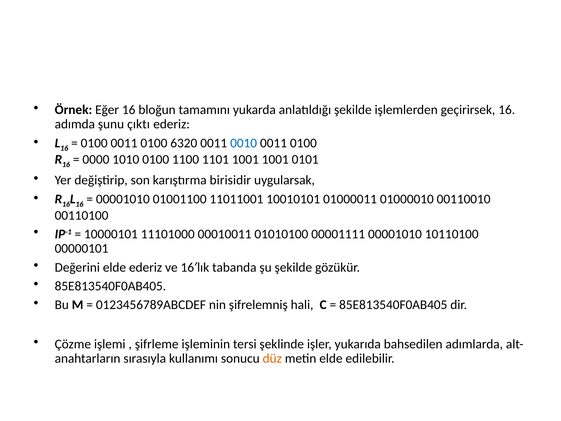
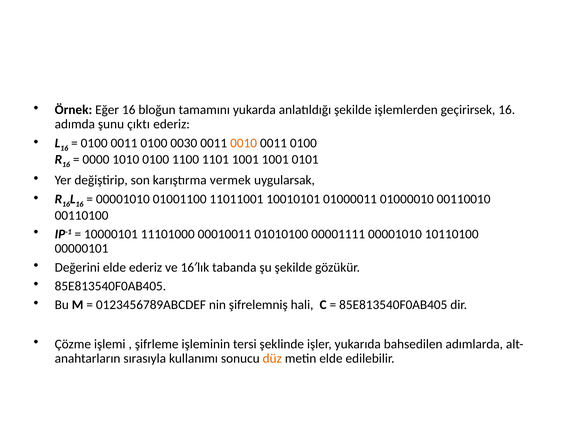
6320: 6320 -> 0030
0010 colour: blue -> orange
birisidir: birisidir -> vermek
